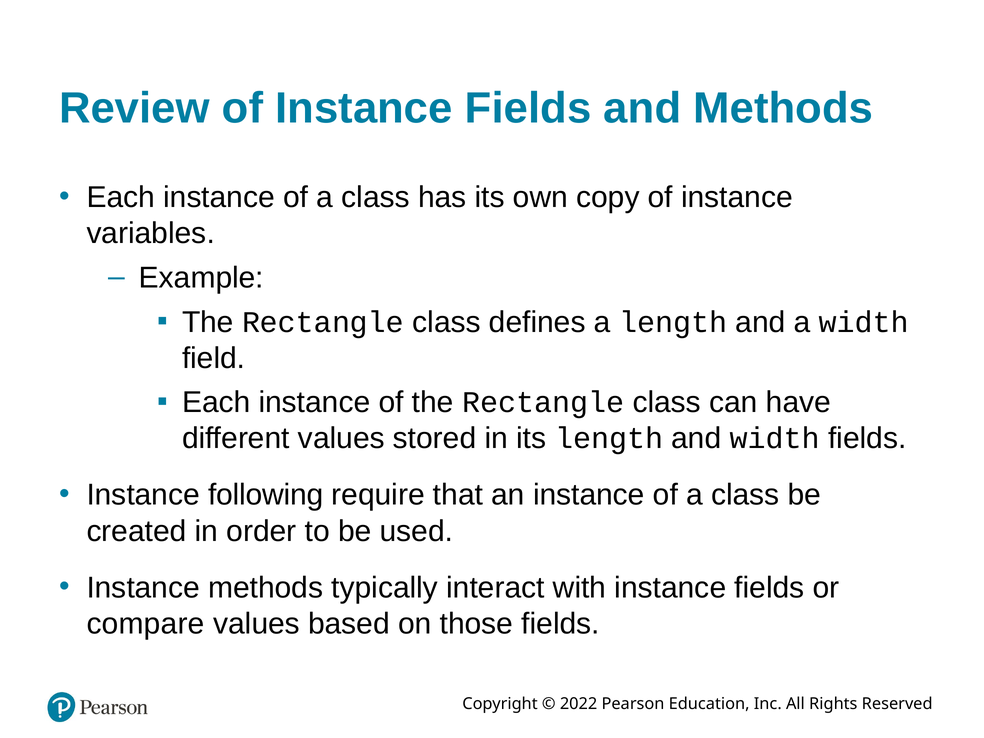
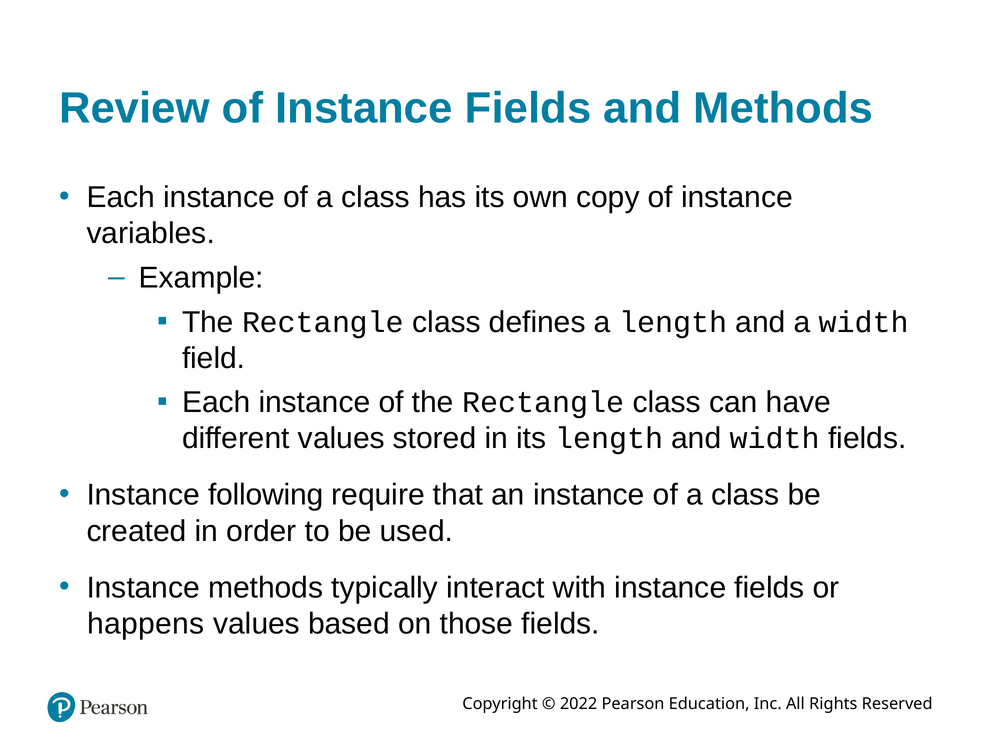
compare: compare -> happens
